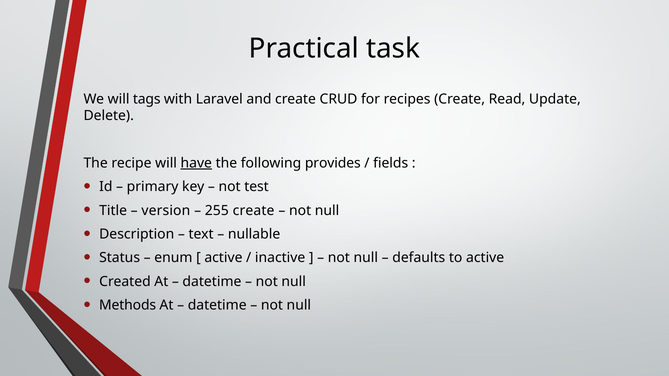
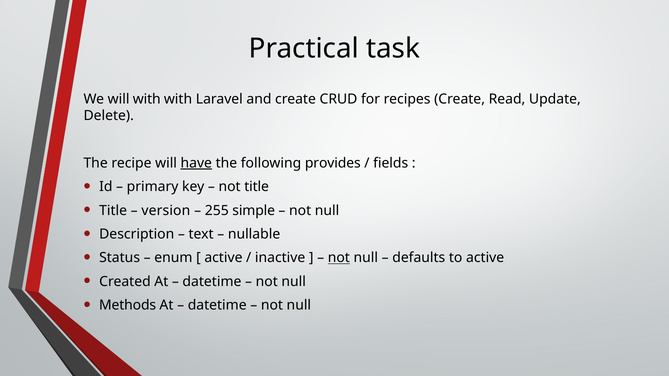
will tags: tags -> with
not test: test -> title
255 create: create -> simple
not at (339, 258) underline: none -> present
